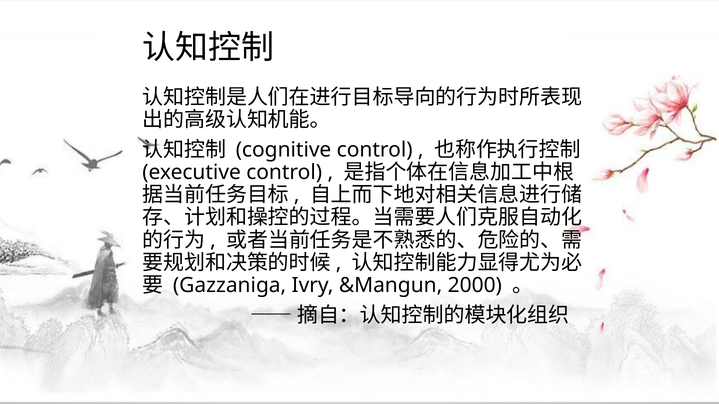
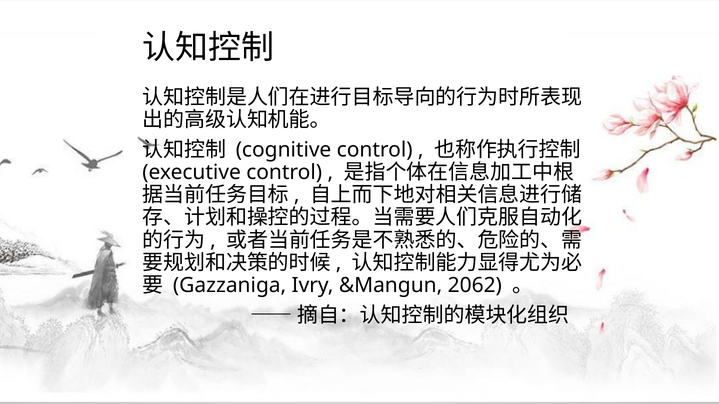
2000: 2000 -> 2062
